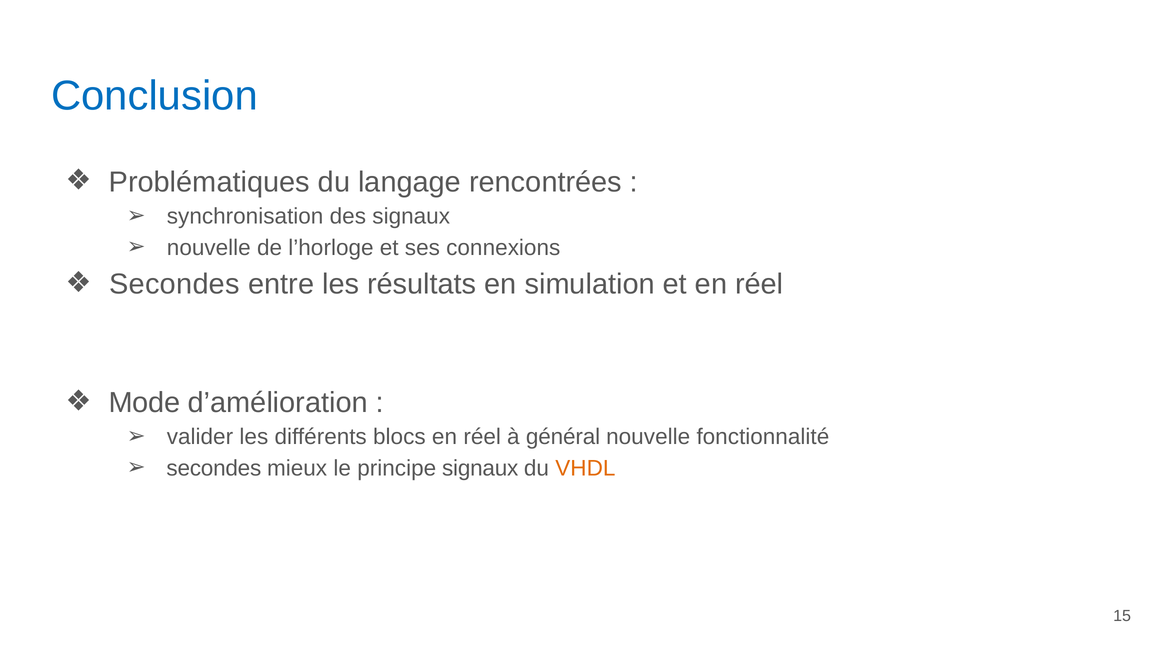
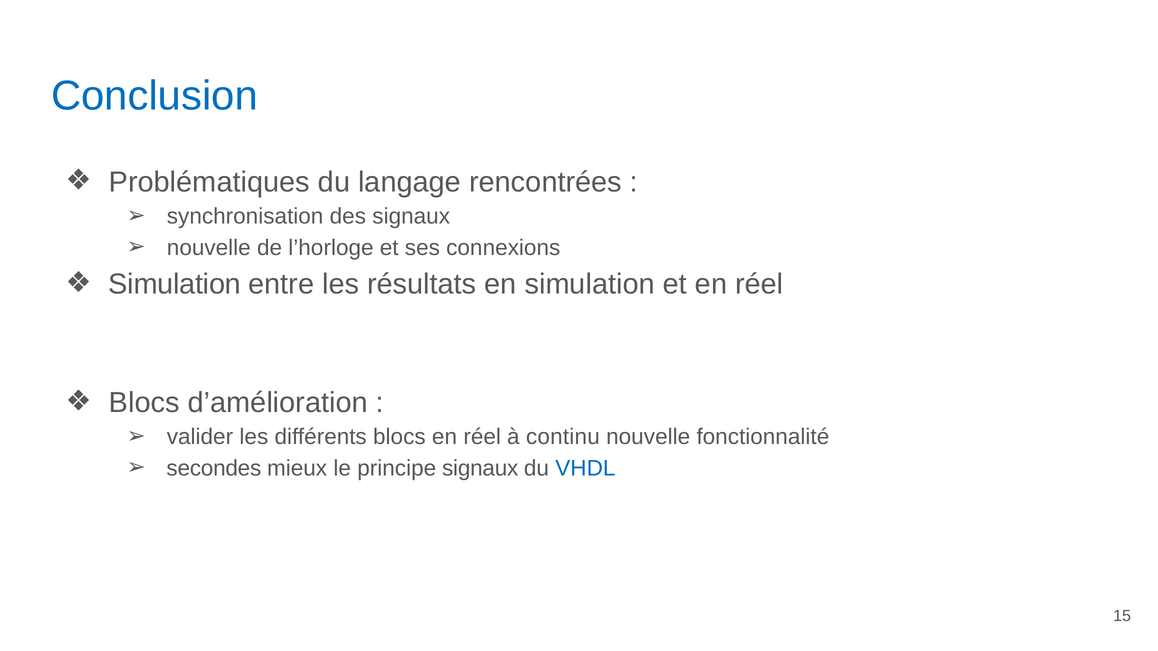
Secondes at (174, 284): Secondes -> Simulation
Mode at (144, 403): Mode -> Blocs
général: général -> continu
VHDL colour: orange -> blue
